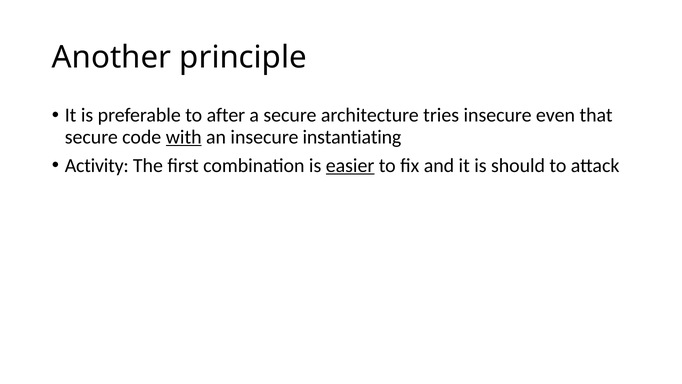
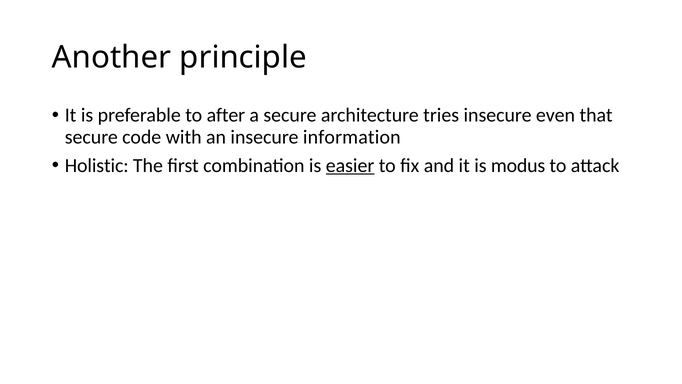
with underline: present -> none
instantiating: instantiating -> information
Activity: Activity -> Holistic
should: should -> modus
